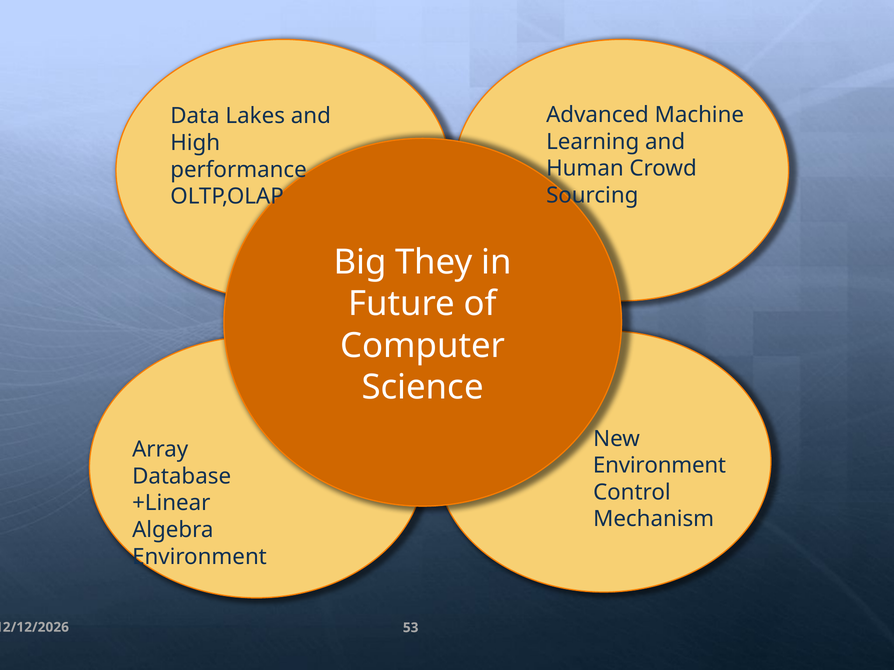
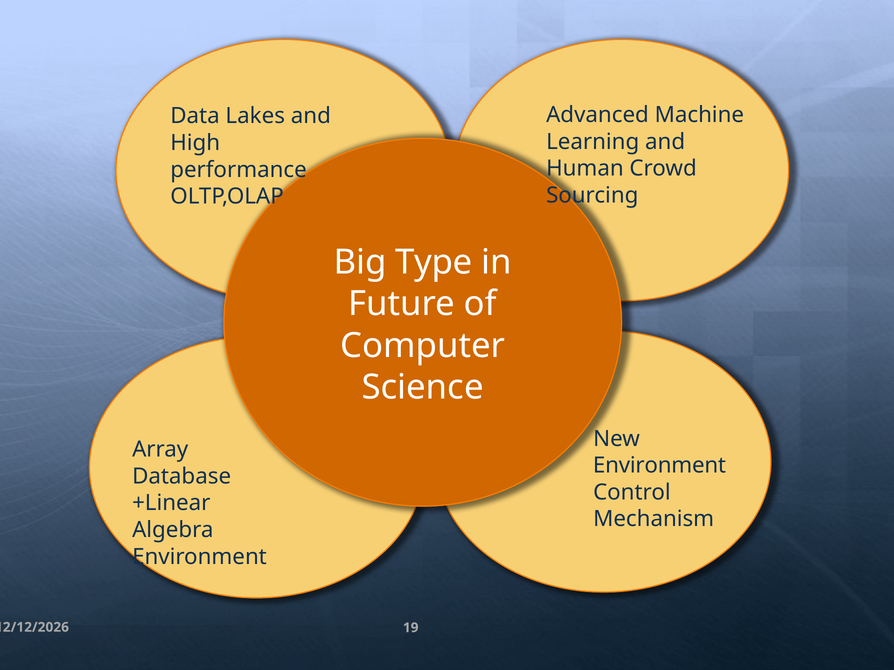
They: They -> Type
53: 53 -> 19
